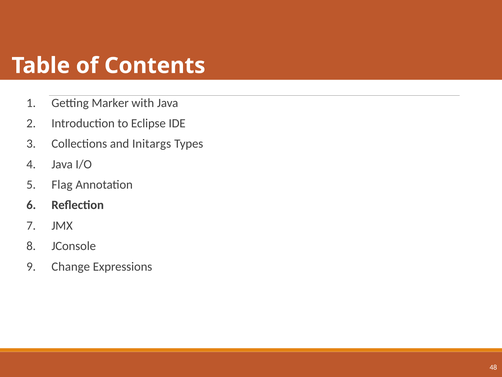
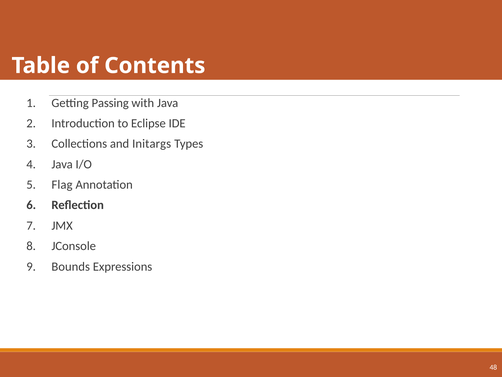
Marker: Marker -> Passing
Change: Change -> Bounds
